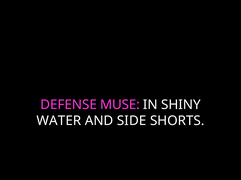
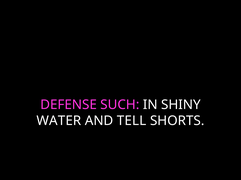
MUSE: MUSE -> SUCH
SIDE: SIDE -> TELL
